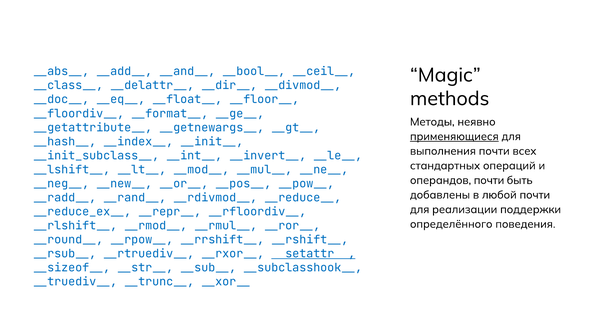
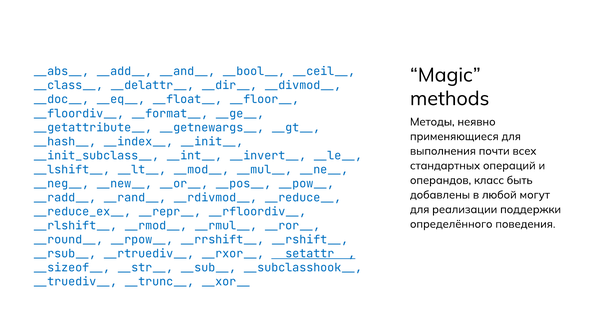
применяющиеся underline: present -> none
операндов почти: почти -> класс
любой почти: почти -> могут
